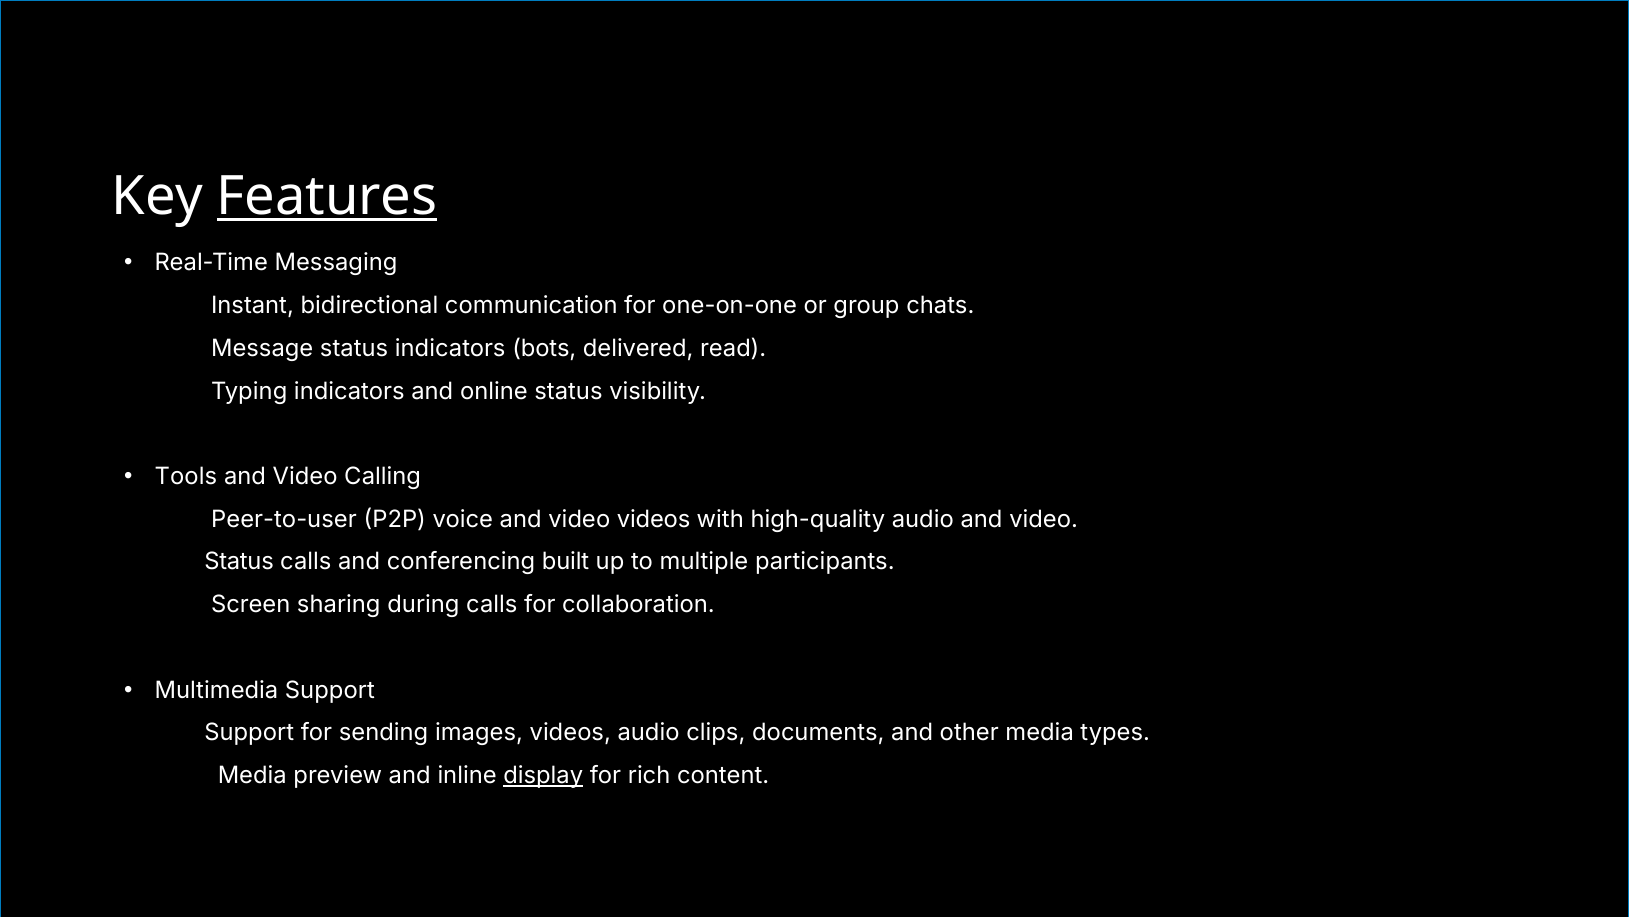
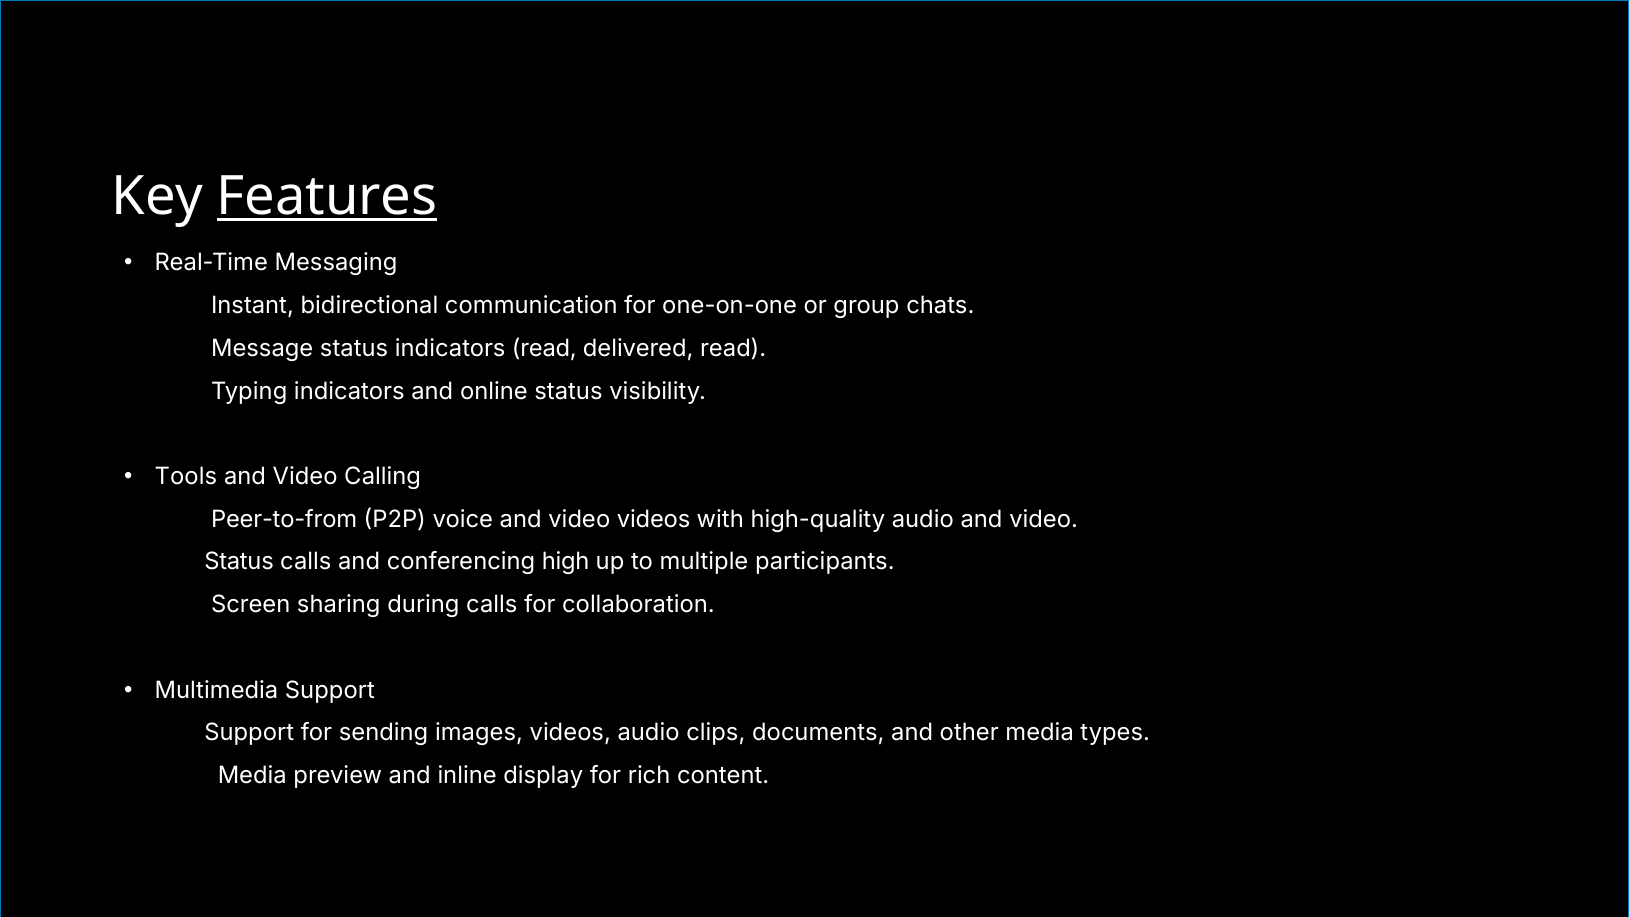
indicators bots: bots -> read
Peer-to-user: Peer-to-user -> Peer-to-from
built: built -> high
display underline: present -> none
